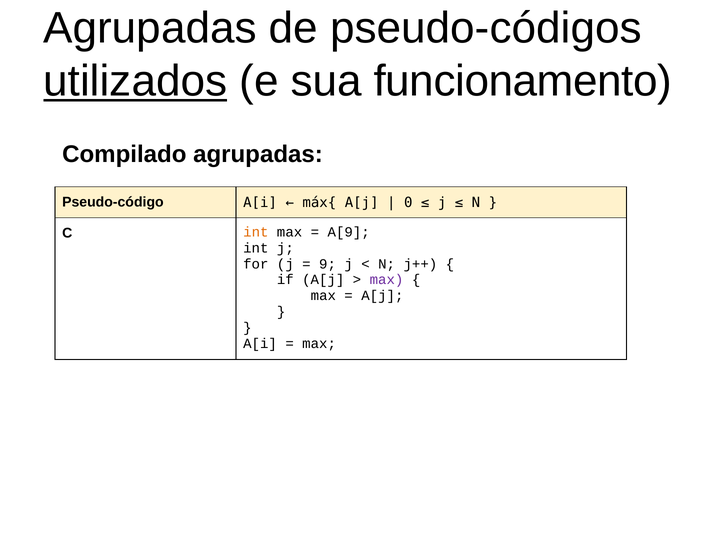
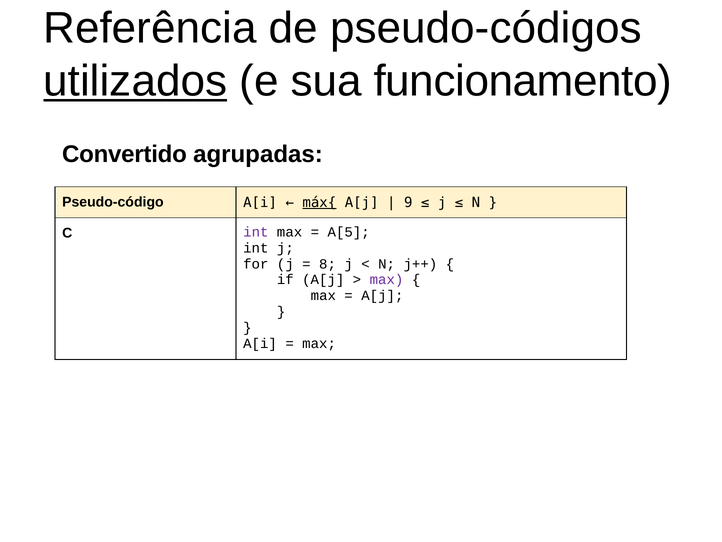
Agrupadas at (150, 28): Agrupadas -> Referência
Compilado: Compilado -> Convertido
máx{ underline: none -> present
0: 0 -> 9
int at (256, 232) colour: orange -> purple
A[9: A[9 -> A[5
9: 9 -> 8
